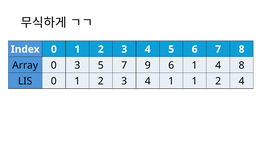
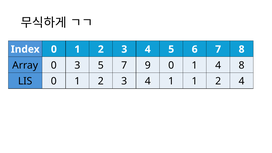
9 6: 6 -> 0
